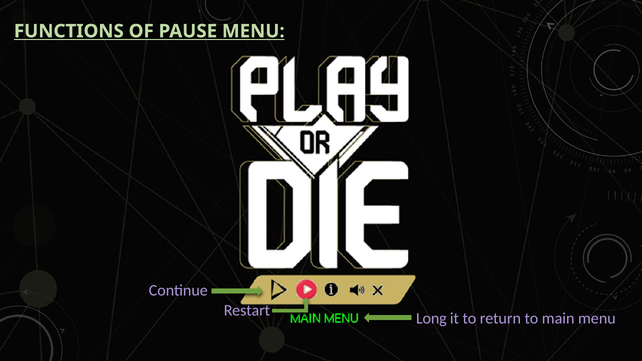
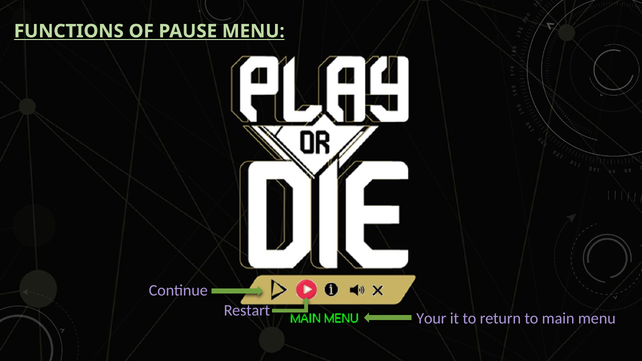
Long: Long -> Your
